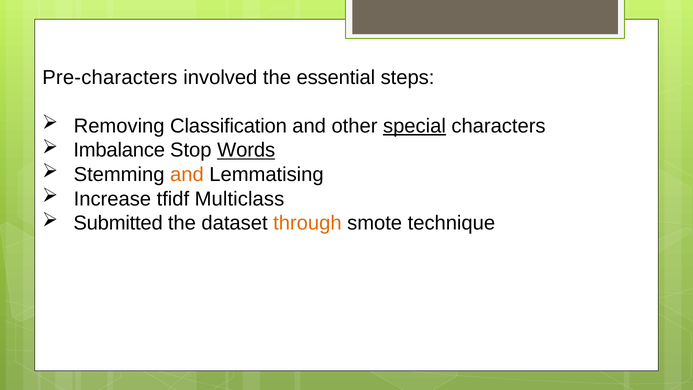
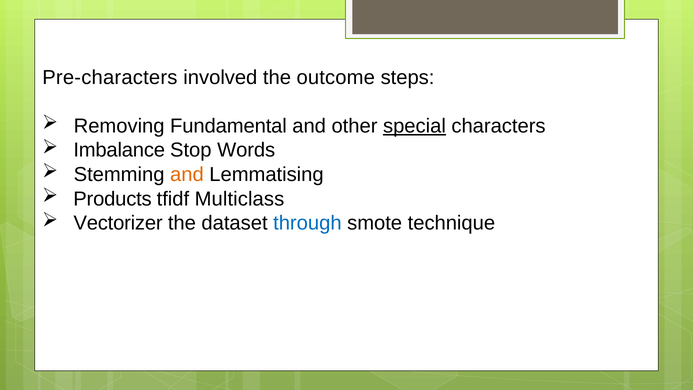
essential: essential -> outcome
Classification: Classification -> Fundamental
Words underline: present -> none
Increase: Increase -> Products
Submitted: Submitted -> Vectorizer
through colour: orange -> blue
